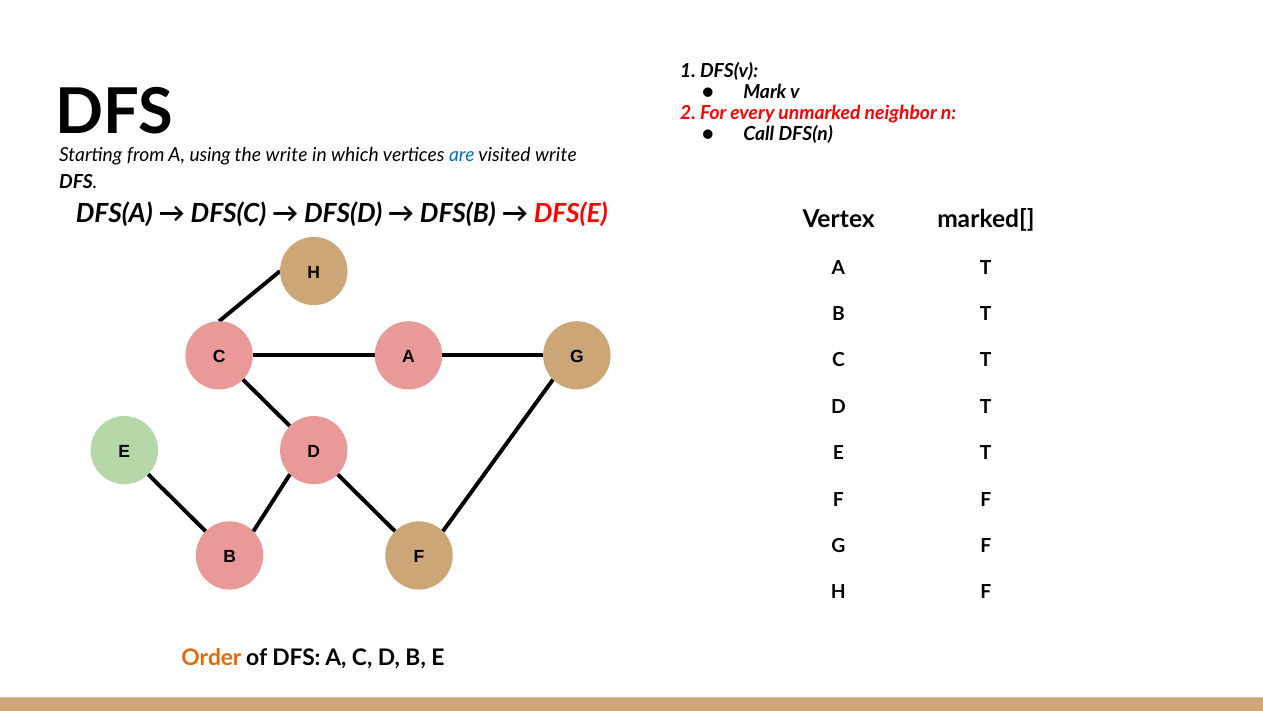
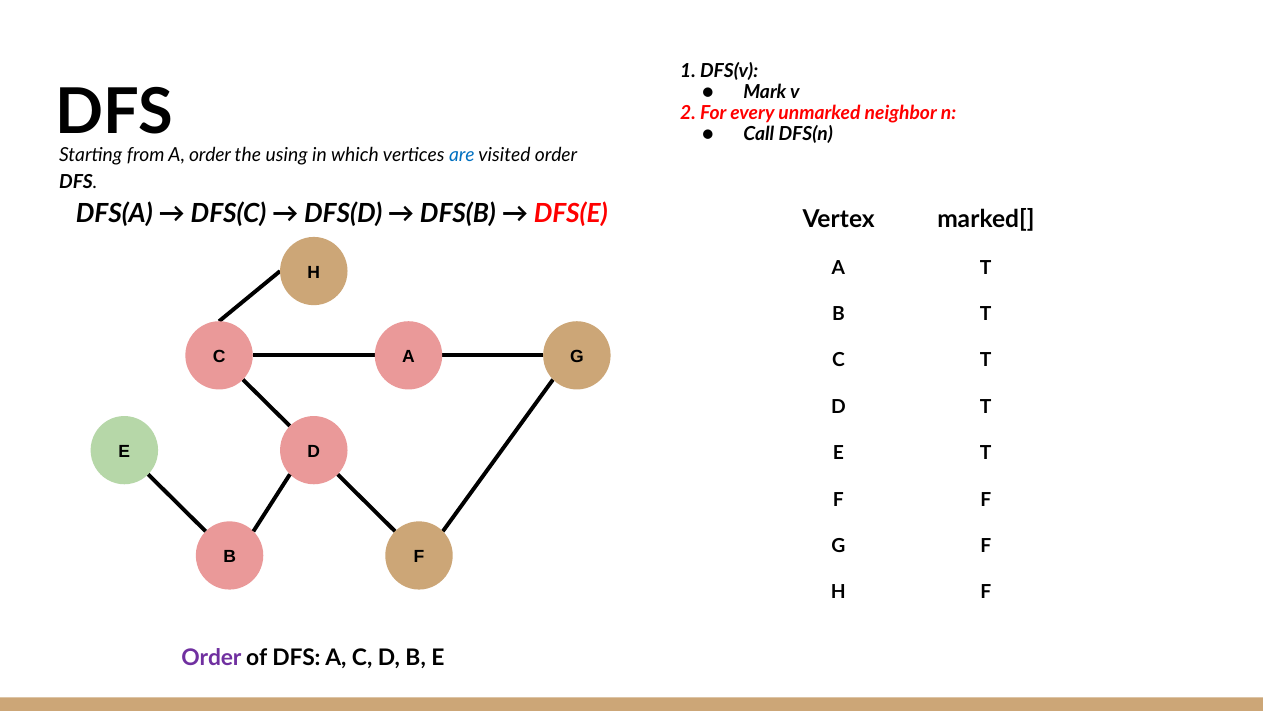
A using: using -> order
the write: write -> using
visited write: write -> order
Order at (211, 657) colour: orange -> purple
